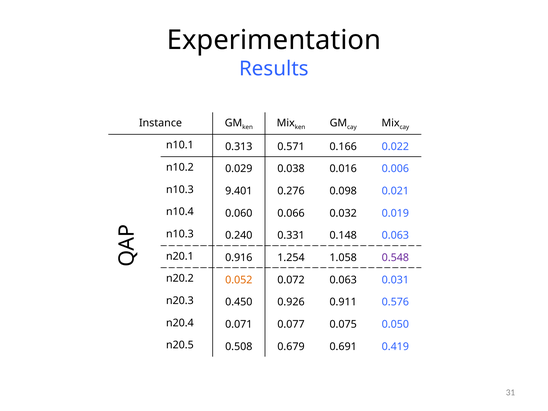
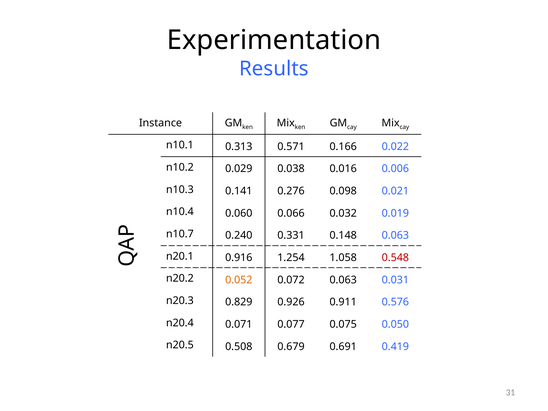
9.401: 9.401 -> 0.141
n10.3 at (180, 234): n10.3 -> n10.7
0.548 colour: purple -> red
0.450: 0.450 -> 0.829
